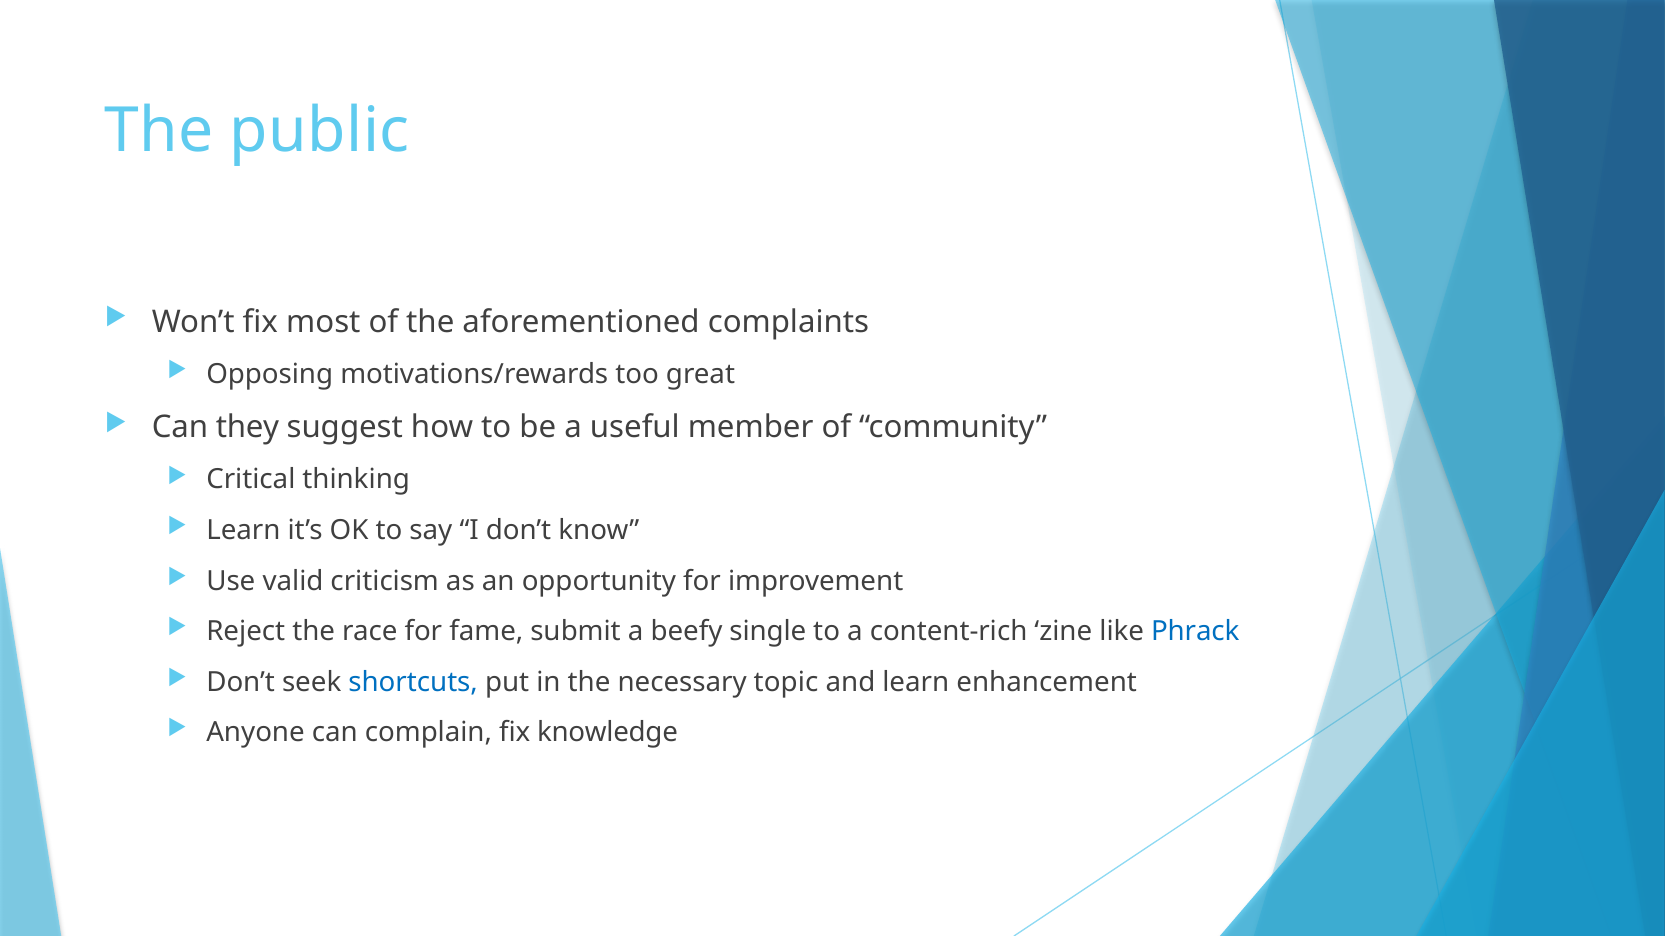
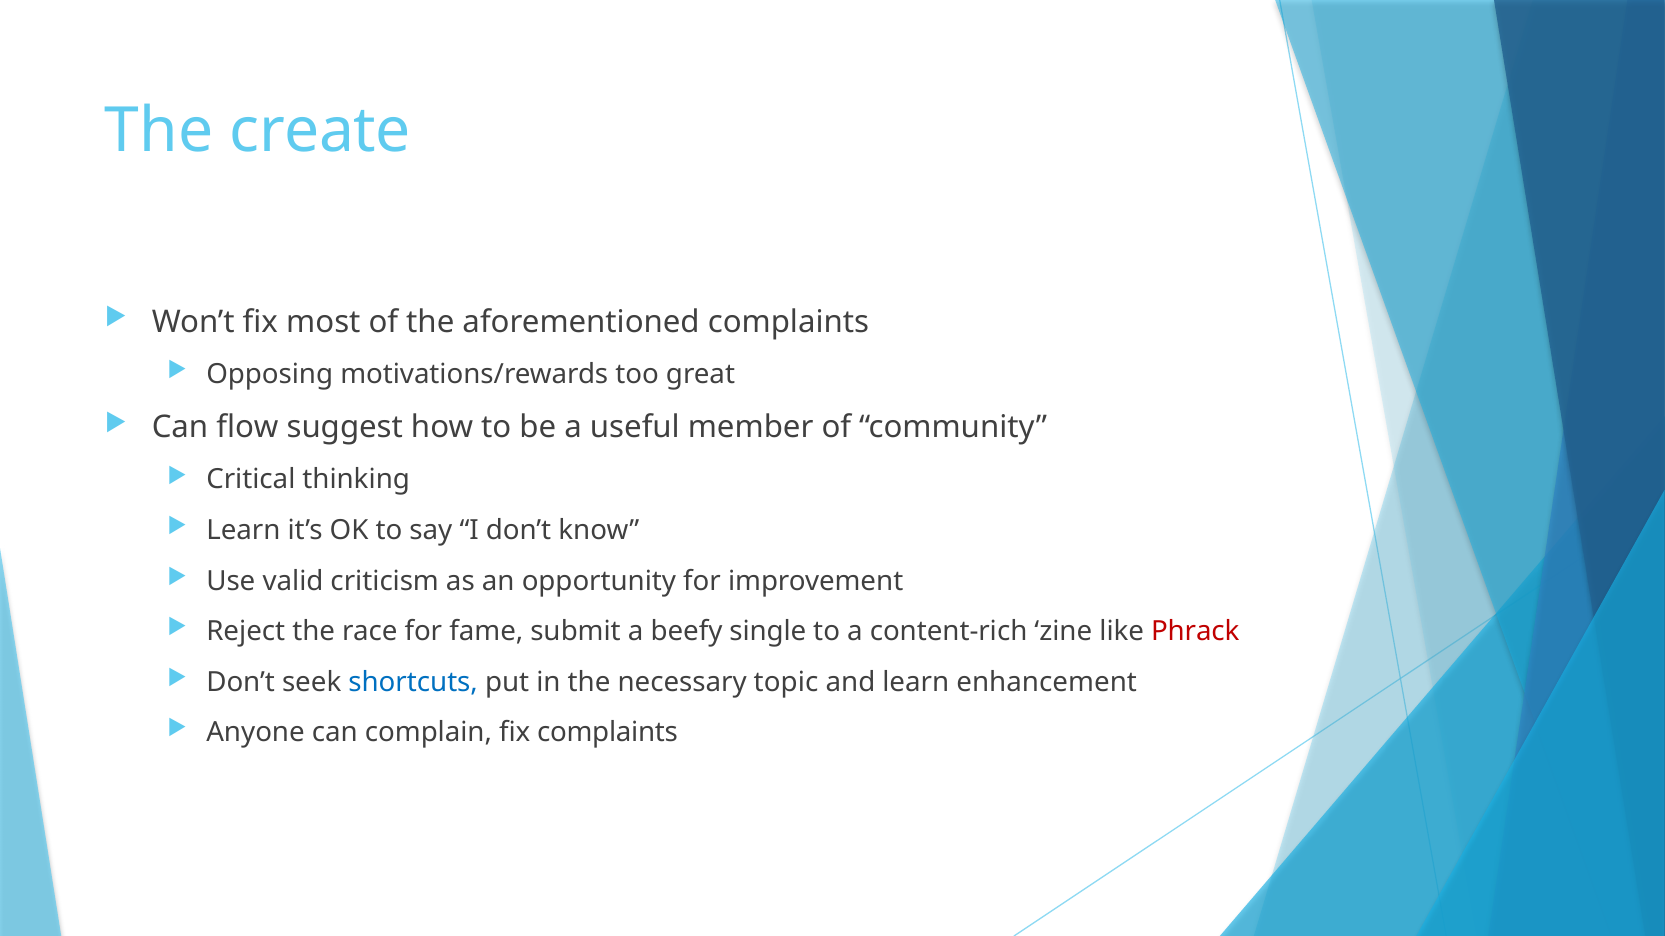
public: public -> create
they: they -> flow
Phrack colour: blue -> red
fix knowledge: knowledge -> complaints
